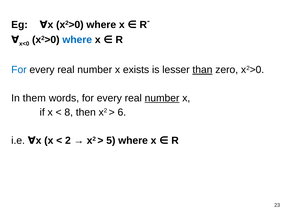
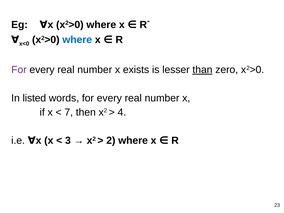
For at (19, 70) colour: blue -> purple
them: them -> listed
number at (162, 98) underline: present -> none
8: 8 -> 7
6: 6 -> 4
2 at (68, 141): 2 -> 3
5 at (111, 141): 5 -> 2
